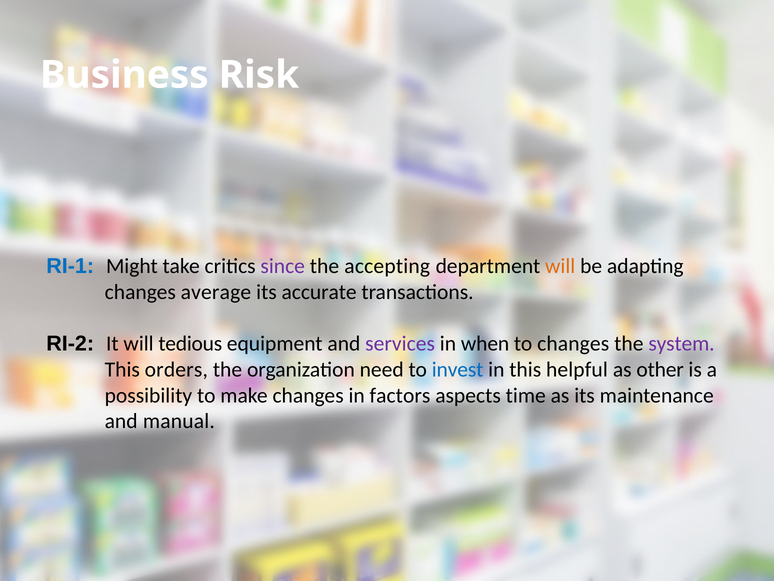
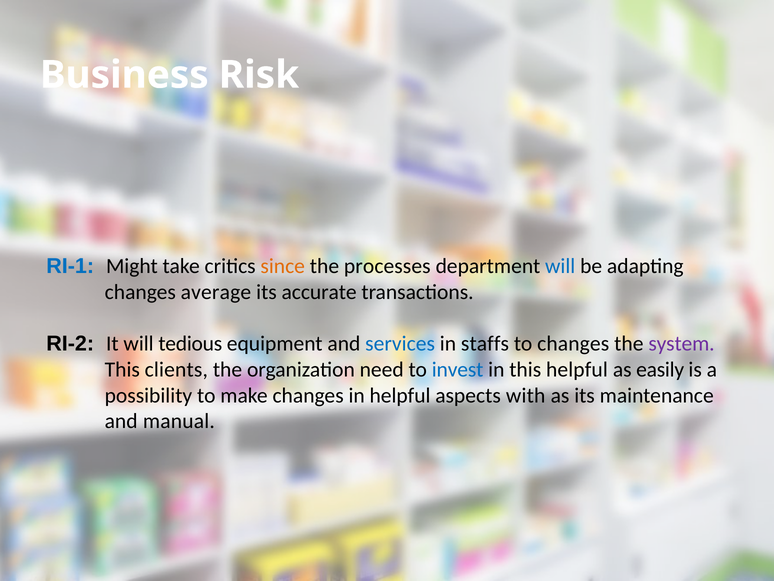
since colour: purple -> orange
accepting: accepting -> processes
will at (560, 266) colour: orange -> blue
services colour: purple -> blue
when: when -> staffs
orders: orders -> clients
other: other -> easily
in factors: factors -> helpful
time: time -> with
